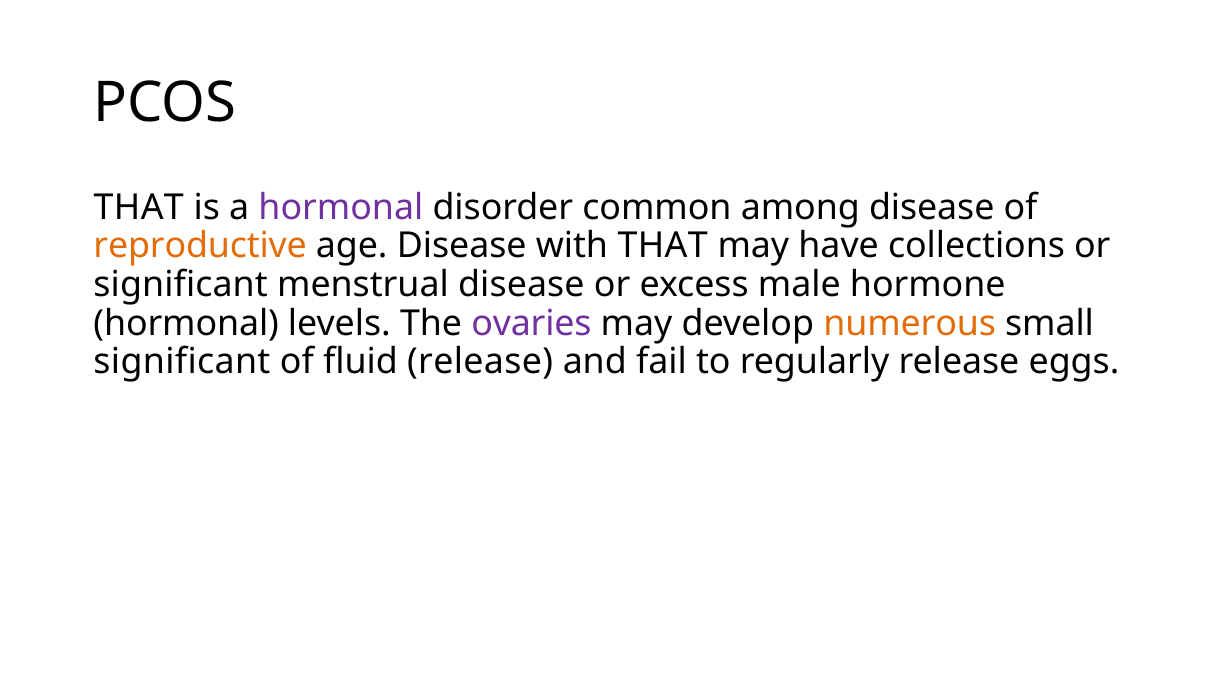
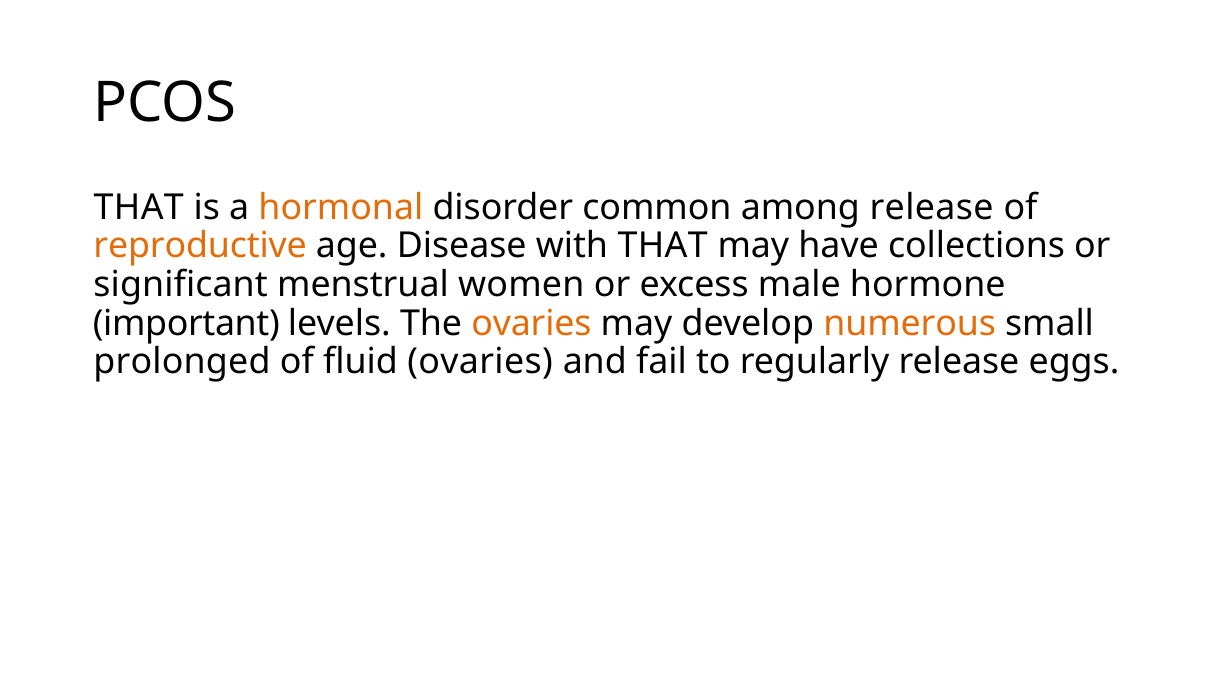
hormonal at (341, 207) colour: purple -> orange
among disease: disease -> release
menstrual disease: disease -> women
hormonal at (186, 323): hormonal -> important
ovaries at (531, 323) colour: purple -> orange
significant at (182, 362): significant -> prolonged
fluid release: release -> ovaries
